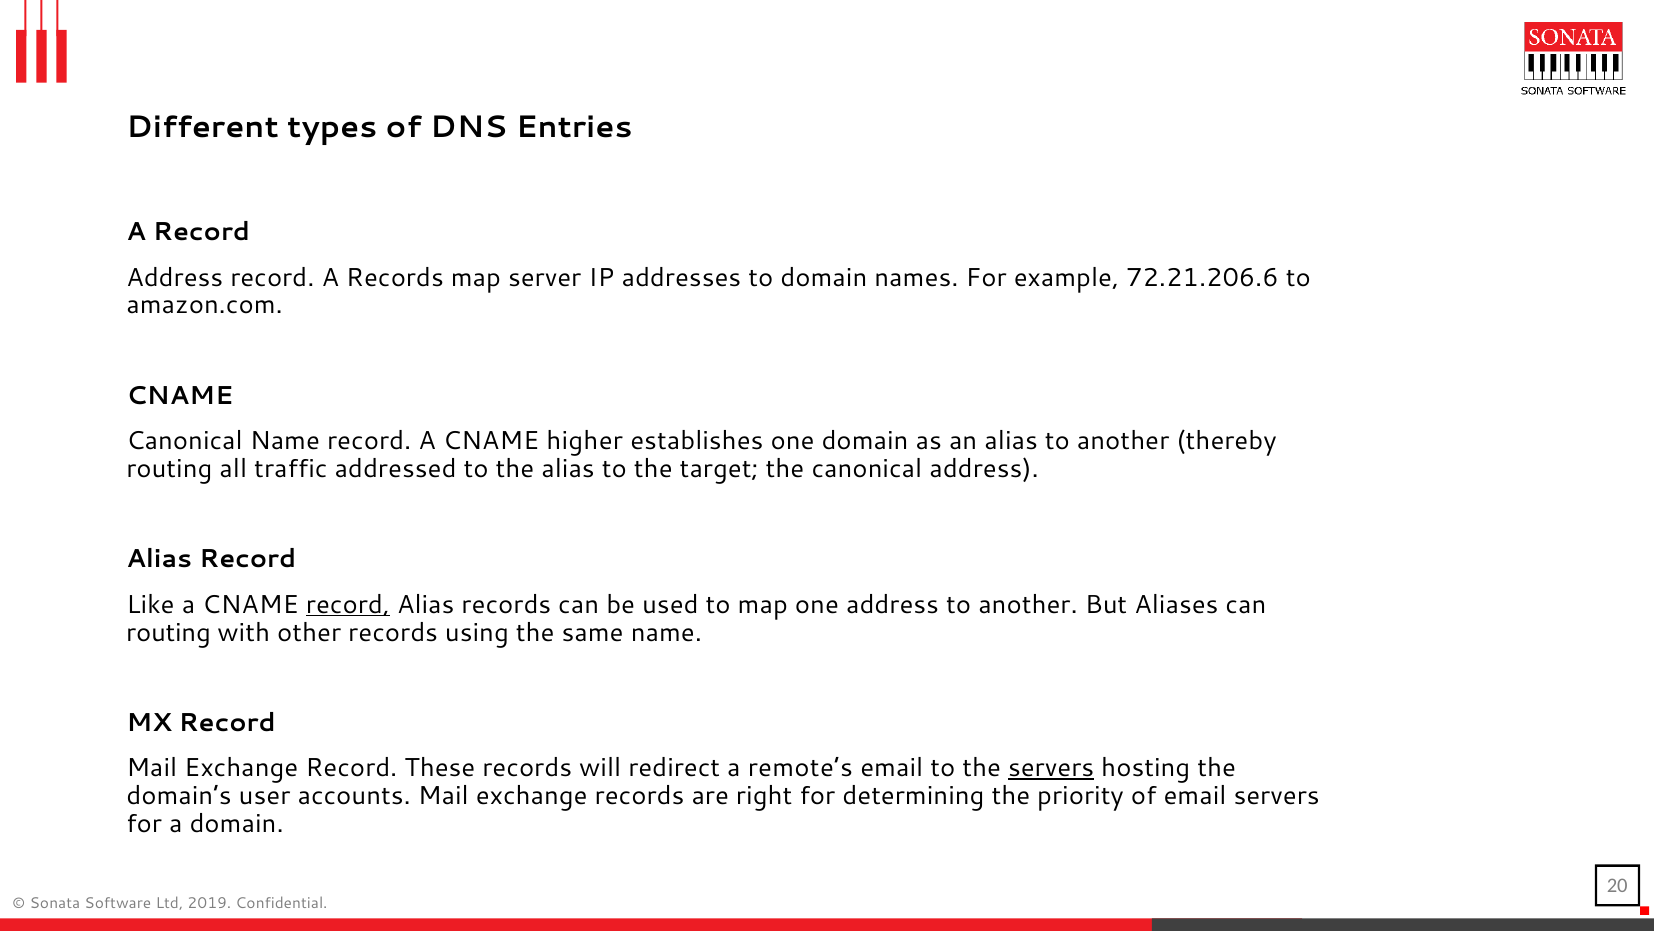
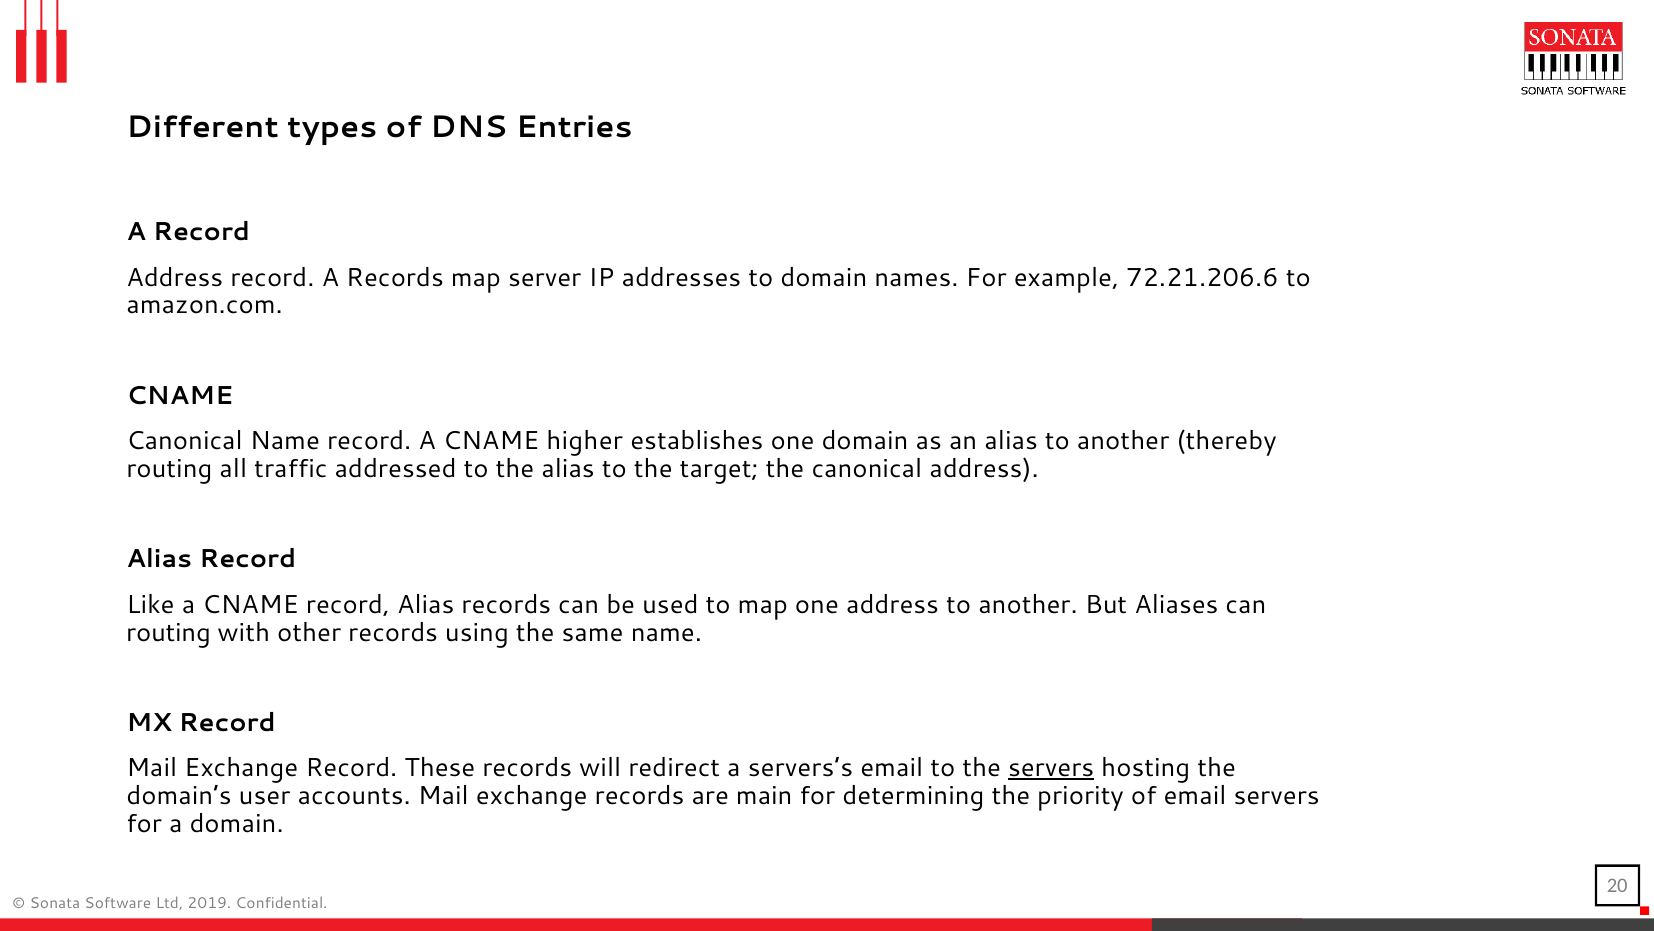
record at (348, 604) underline: present -> none
remote’s: remote’s -> servers’s
right: right -> main
